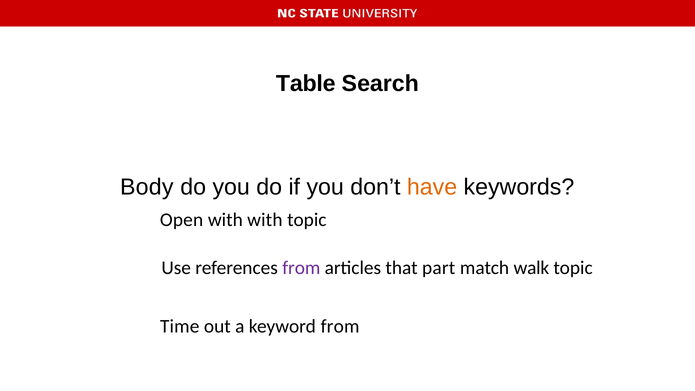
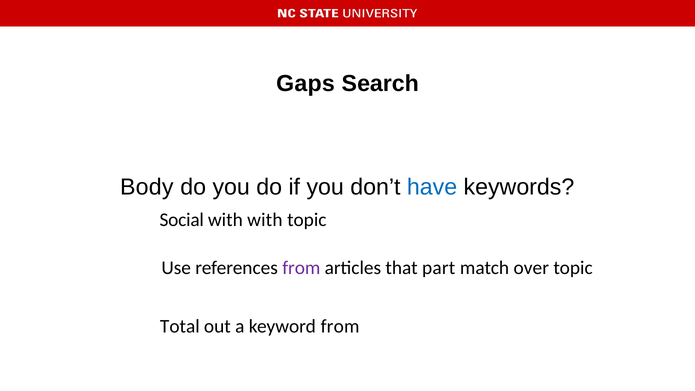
Table: Table -> Gaps
have colour: orange -> blue
Open: Open -> Social
walk: walk -> over
Time: Time -> Total
